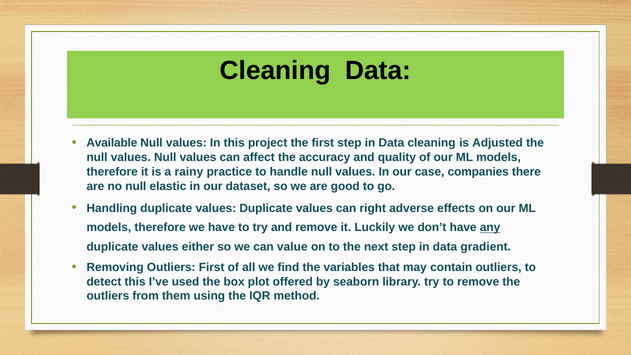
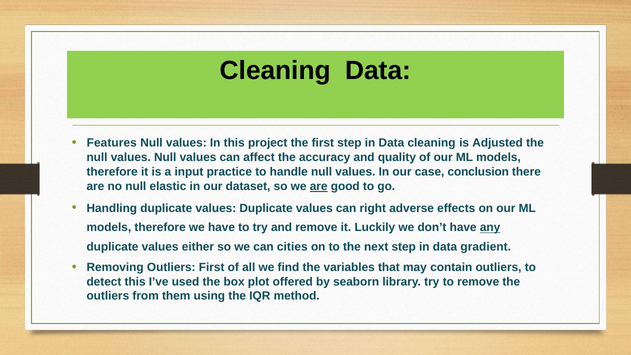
Available: Available -> Features
rainy: rainy -> input
companies: companies -> conclusion
are at (319, 186) underline: none -> present
value: value -> cities
